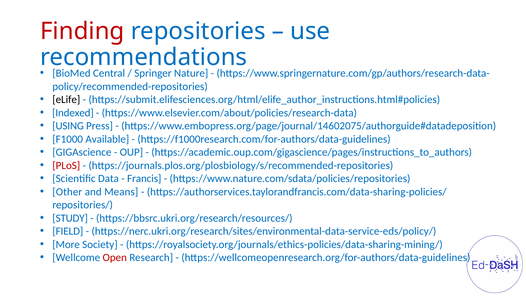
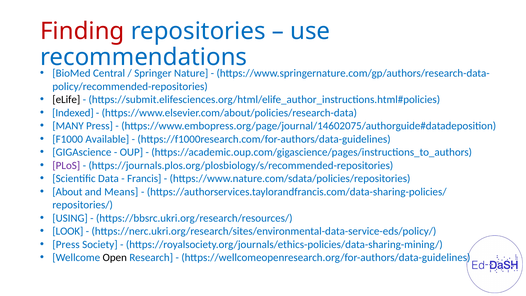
USING: USING -> MANY
PLoS colour: red -> purple
Other: Other -> About
STUDY: STUDY -> USING
FIELD: FIELD -> LOOK
More at (66, 244): More -> Press
Open colour: red -> black
